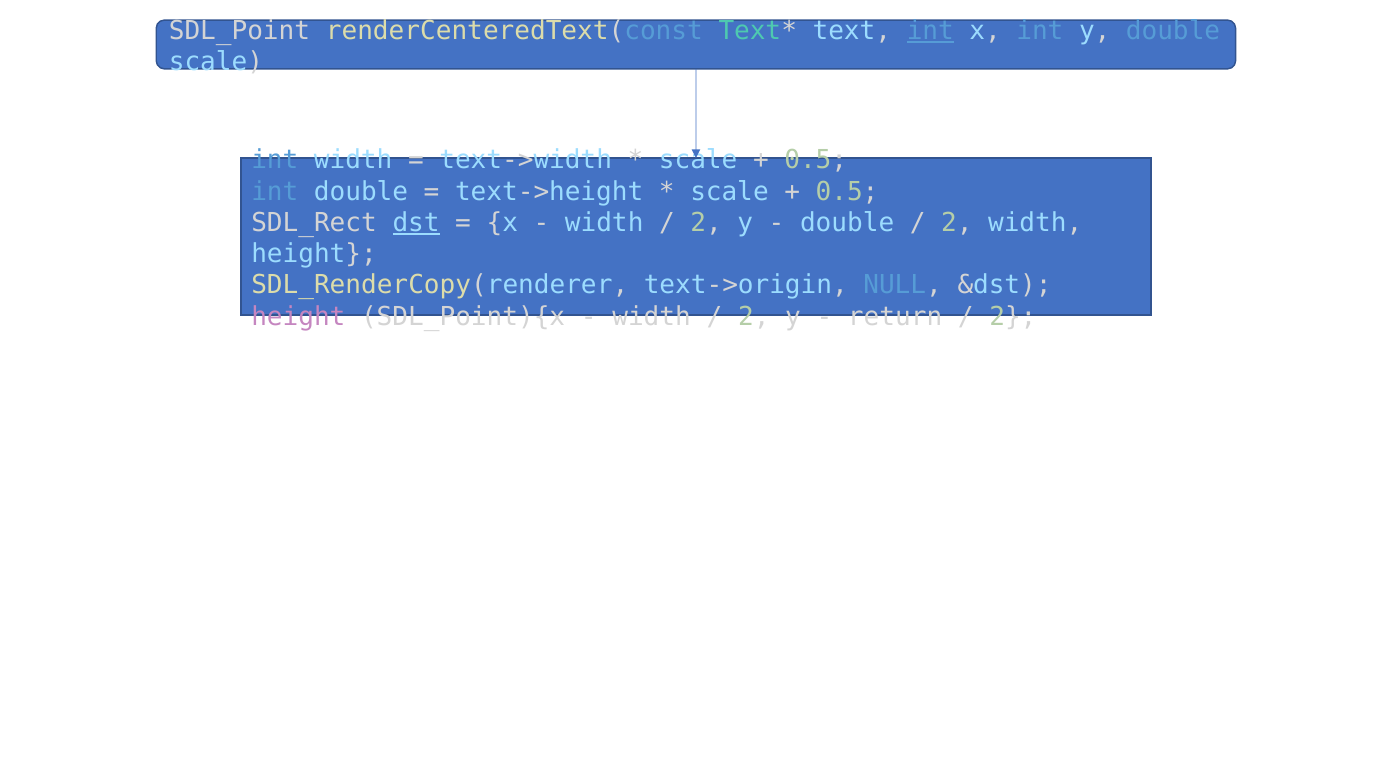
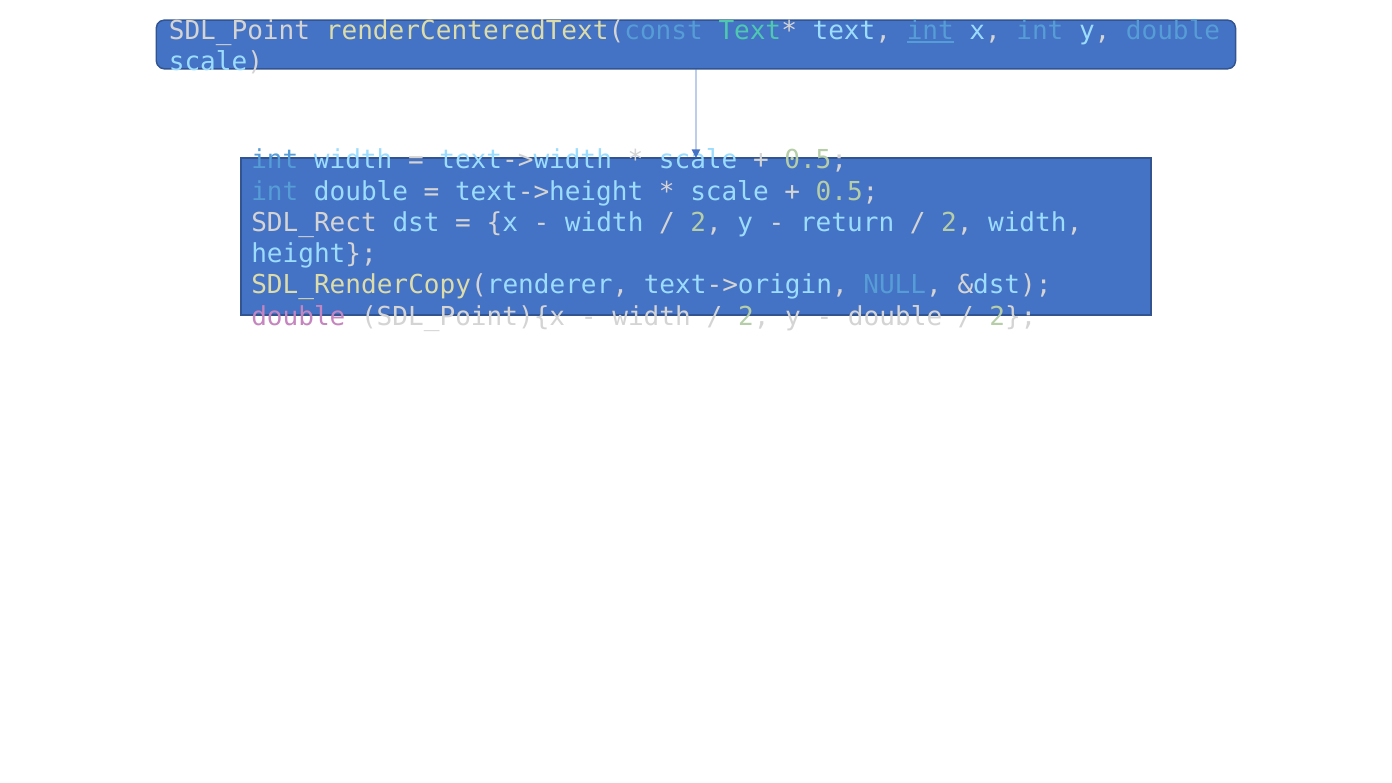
dst underline: present -> none
double at (847, 223): double -> return
height at (298, 317): height -> double
return at (895, 317): return -> double
